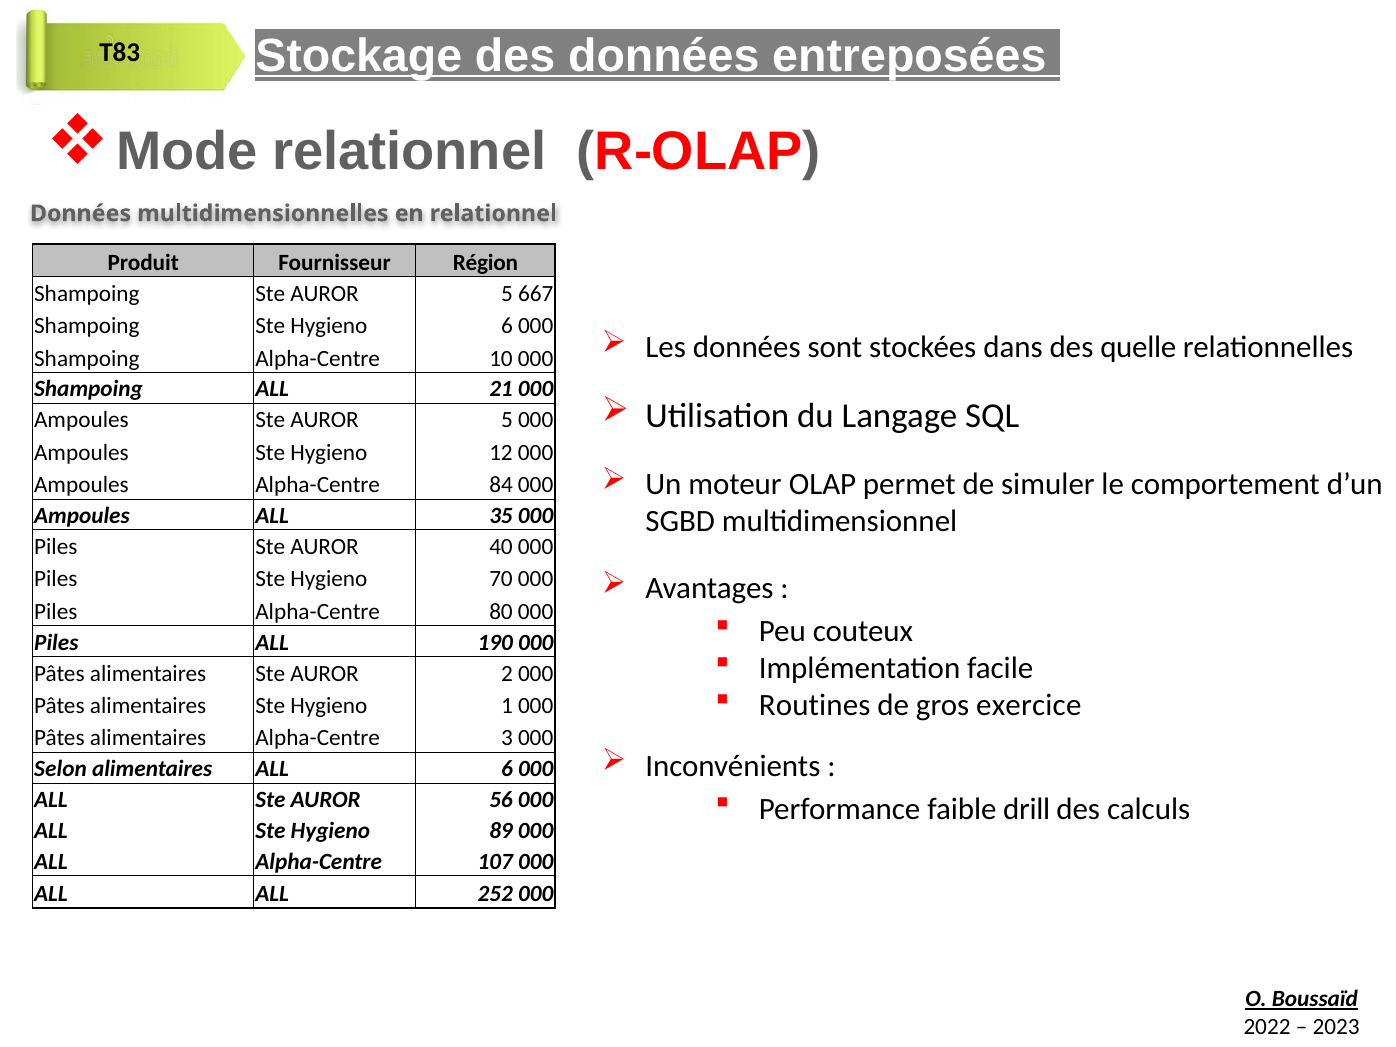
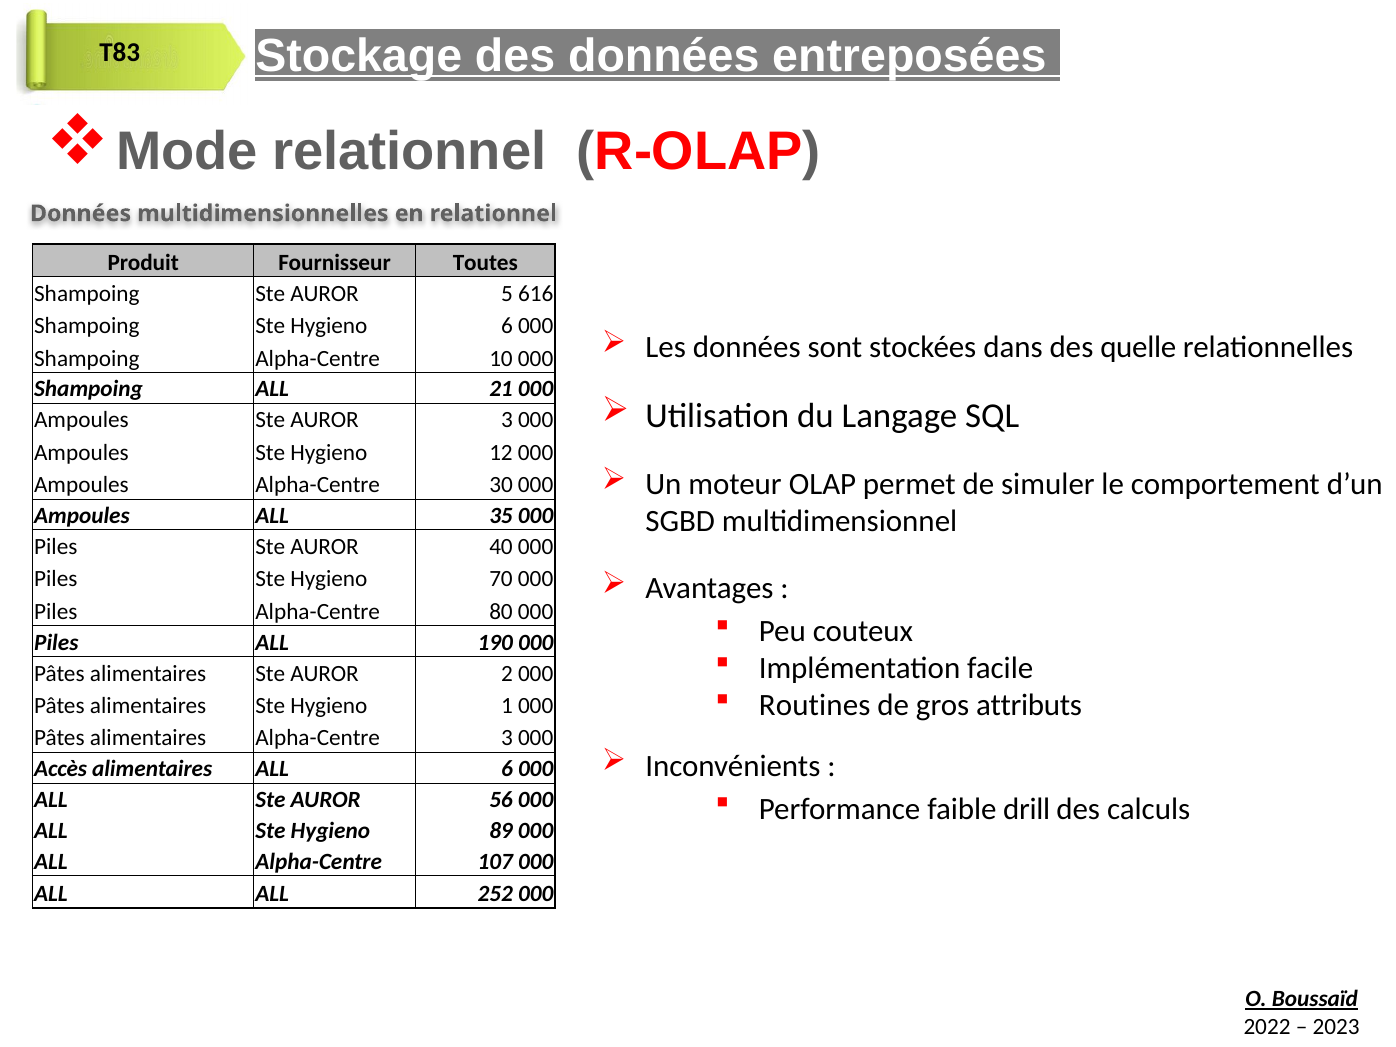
Région: Région -> Toutes
667: 667 -> 616
Ampoules Ste AUROR 5: 5 -> 3
84: 84 -> 30
exercice: exercice -> attributs
Selon: Selon -> Accès
